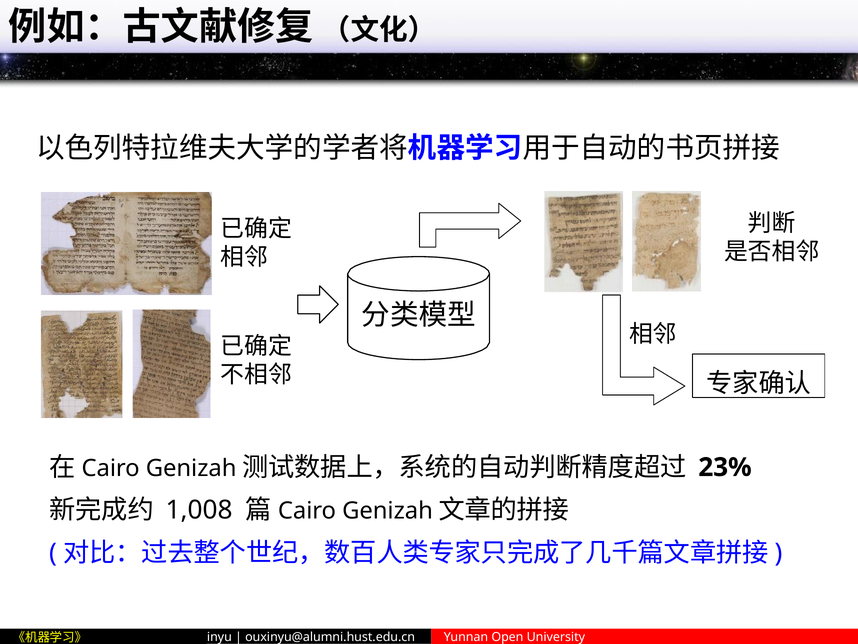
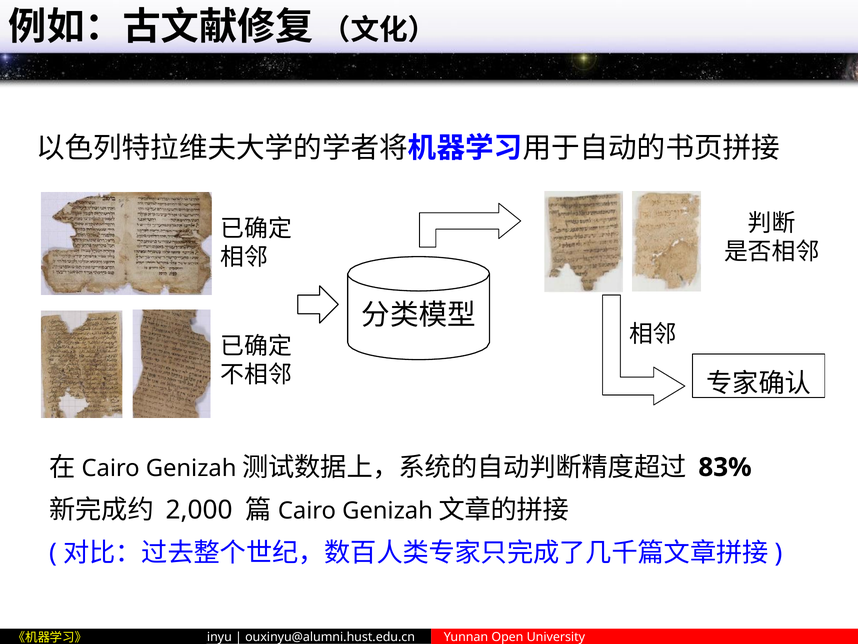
23%: 23% -> 83%
1,008: 1,008 -> 2,000
